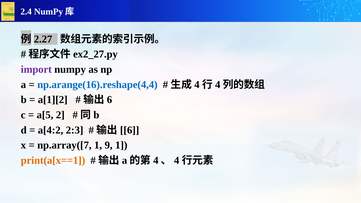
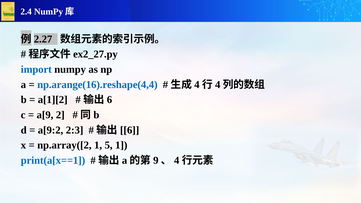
import colour: purple -> blue
a[5: a[5 -> a[9
a[4:2: a[4:2 -> a[9:2
np.array([7: np.array([7 -> np.array([2
9: 9 -> 5
print(a[x==1 colour: orange -> blue
4 at (156, 160): 4 -> 9
